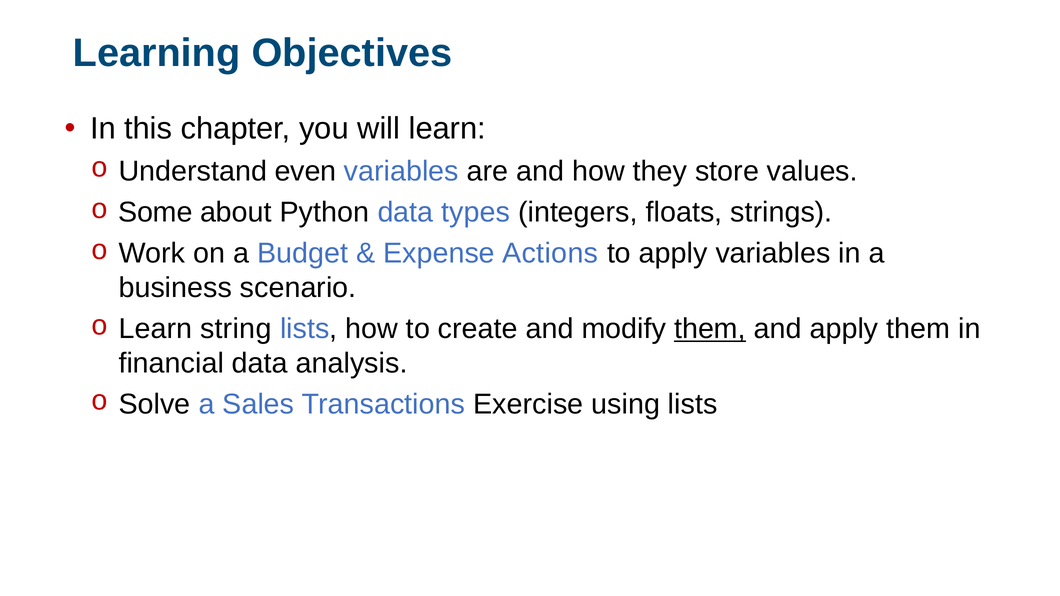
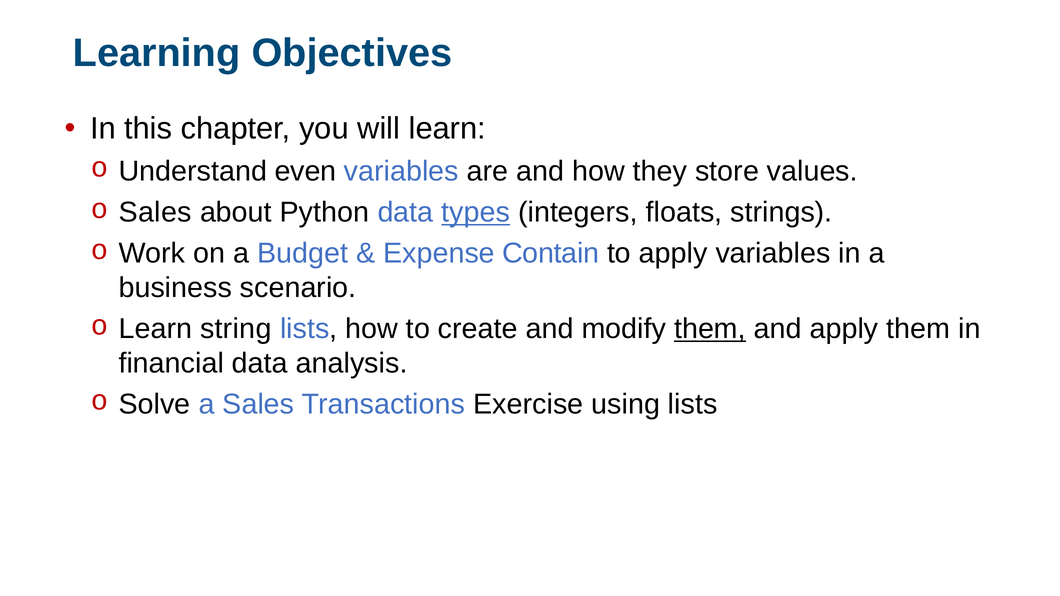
Some at (155, 212): Some -> Sales
types underline: none -> present
Actions: Actions -> Contain
